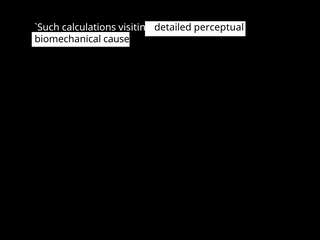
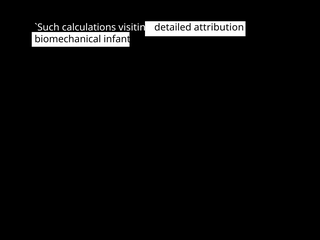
perceptual: perceptual -> attribution
caused: caused -> infants
